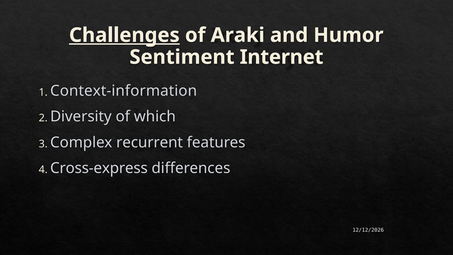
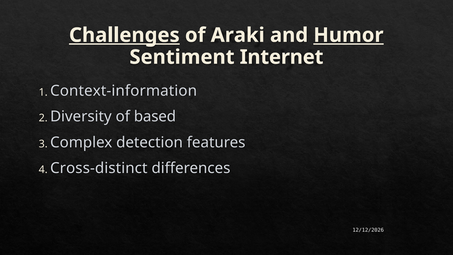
Humor underline: none -> present
which: which -> based
recurrent: recurrent -> detection
Cross-express: Cross-express -> Cross-distinct
